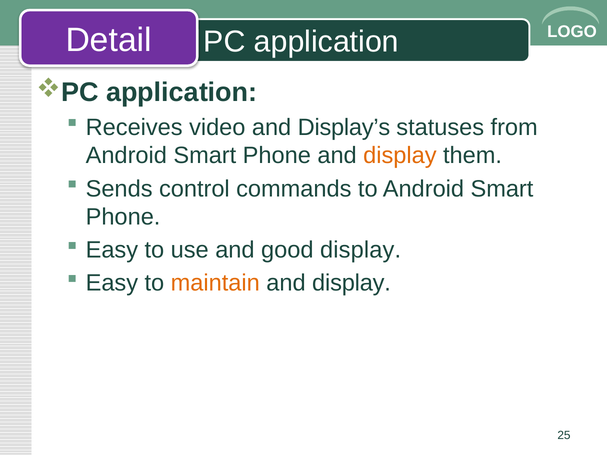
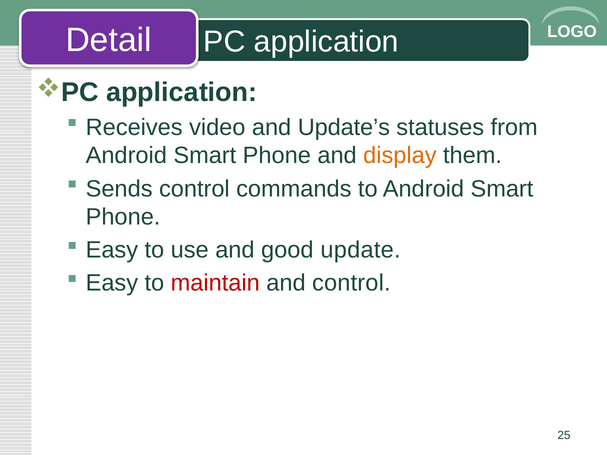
Display’s: Display’s -> Update’s
good display: display -> update
maintain colour: orange -> red
display at (352, 283): display -> control
